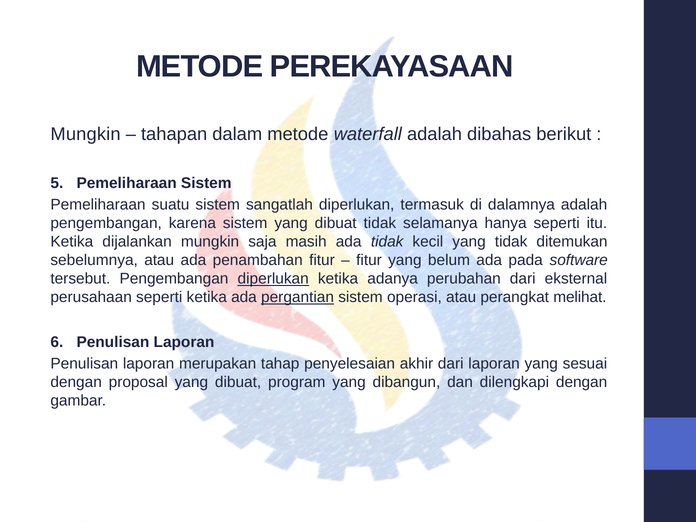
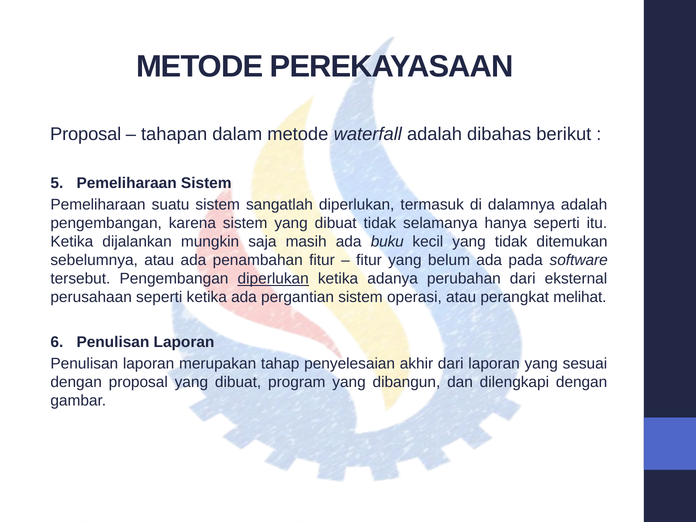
Mungkin at (86, 134): Mungkin -> Proposal
ada tidak: tidak -> buku
pergantian underline: present -> none
